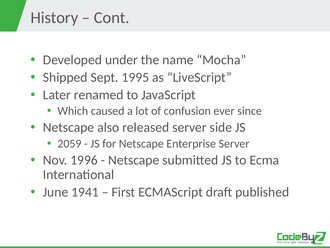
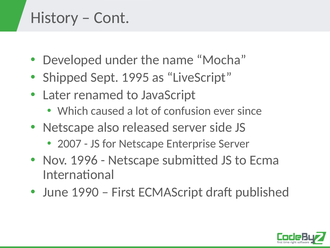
2059: 2059 -> 2007
1941: 1941 -> 1990
